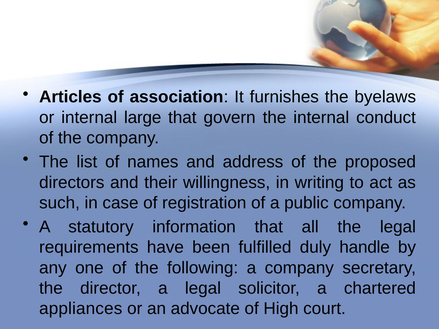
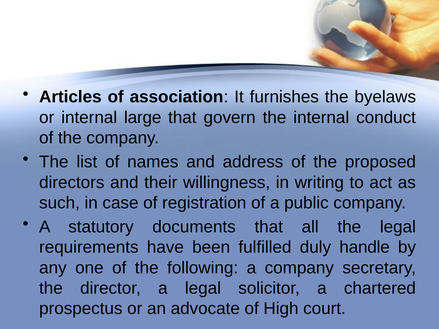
information: information -> documents
appliances: appliances -> prospectus
